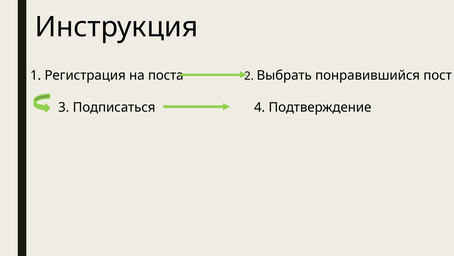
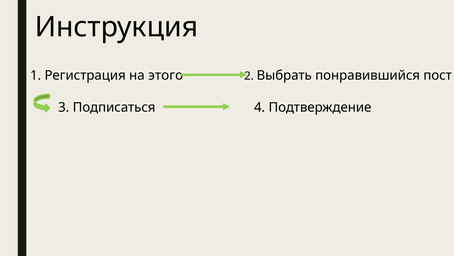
поста: поста -> этого
